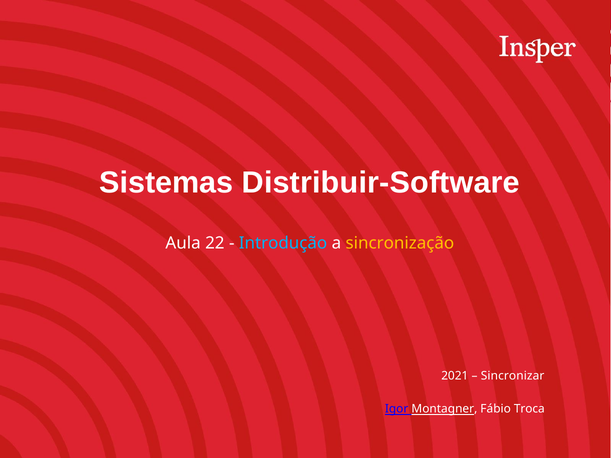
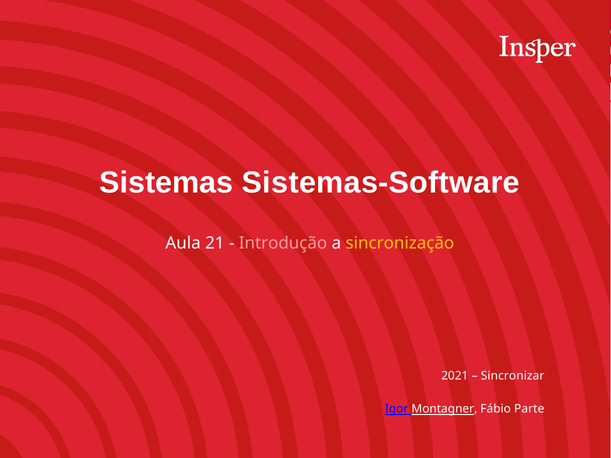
Distribuir-Software: Distribuir-Software -> Sistemas-Software
22: 22 -> 21
Introdução colour: light blue -> pink
Troca: Troca -> Parte
